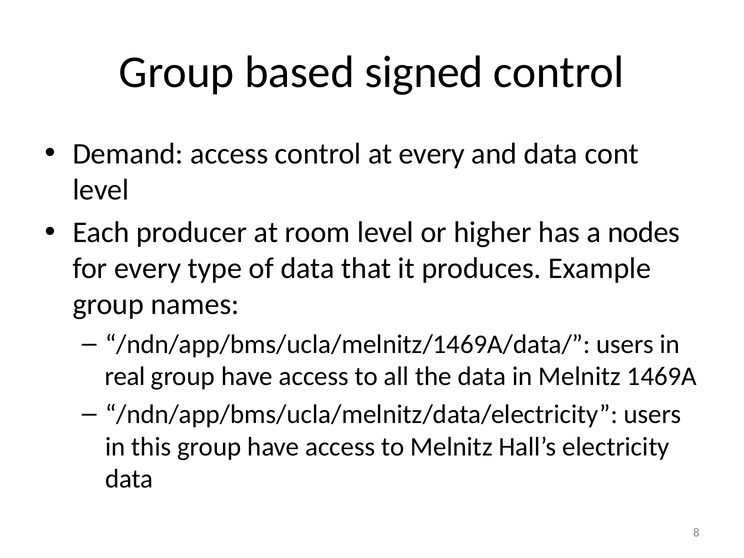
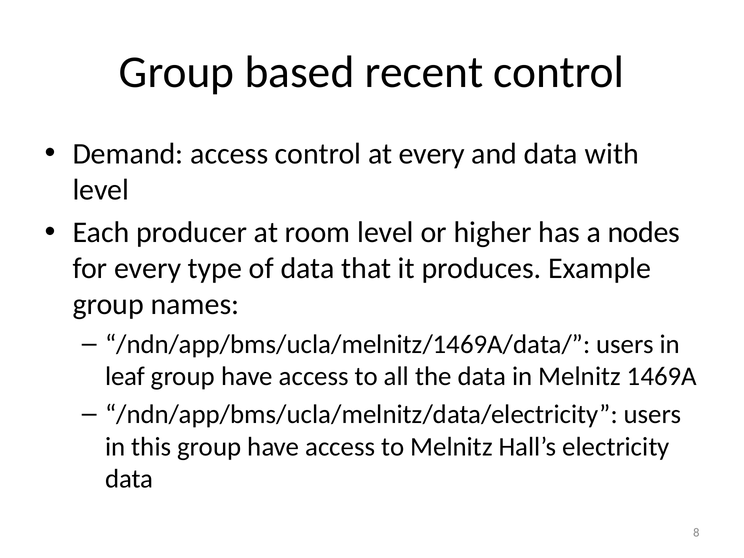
signed: signed -> recent
cont: cont -> with
real: real -> leaf
